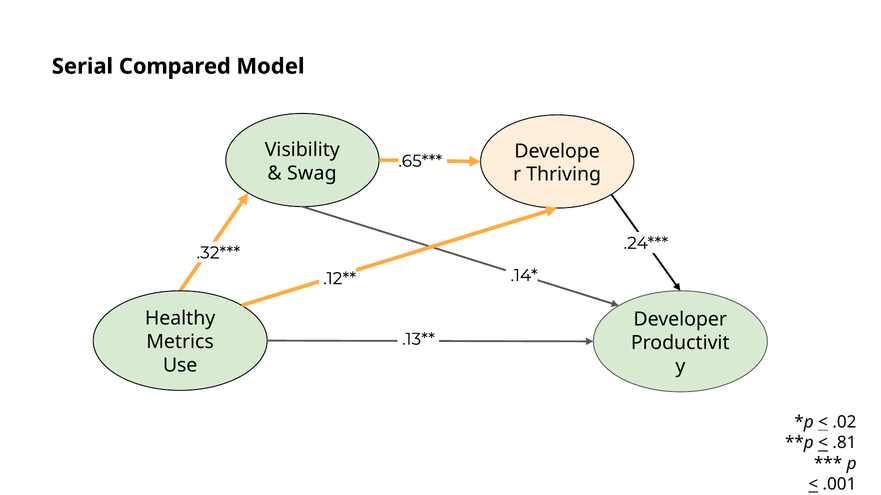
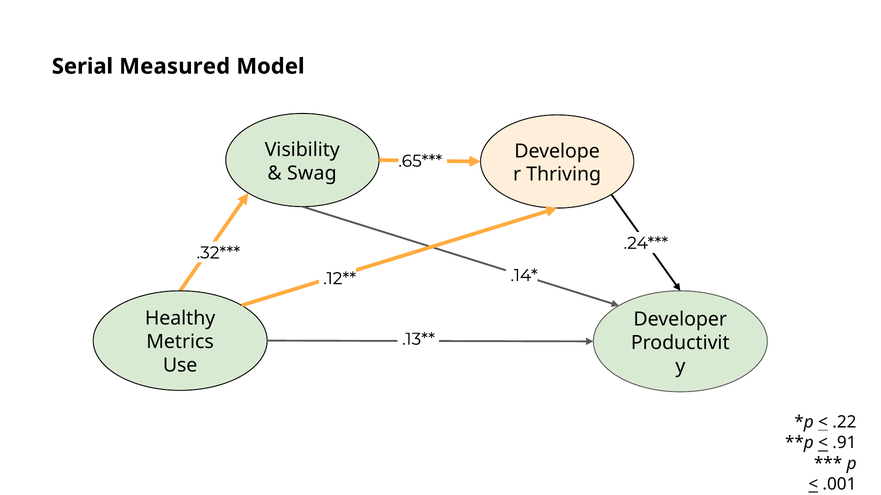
Compared: Compared -> Measured
.02: .02 -> .22
.81: .81 -> .91
